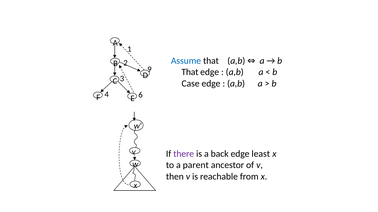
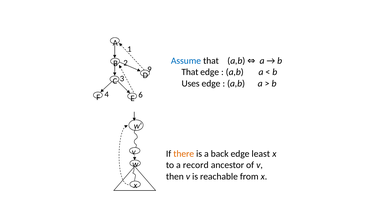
Case: Case -> Uses
there colour: purple -> orange
parent: parent -> record
